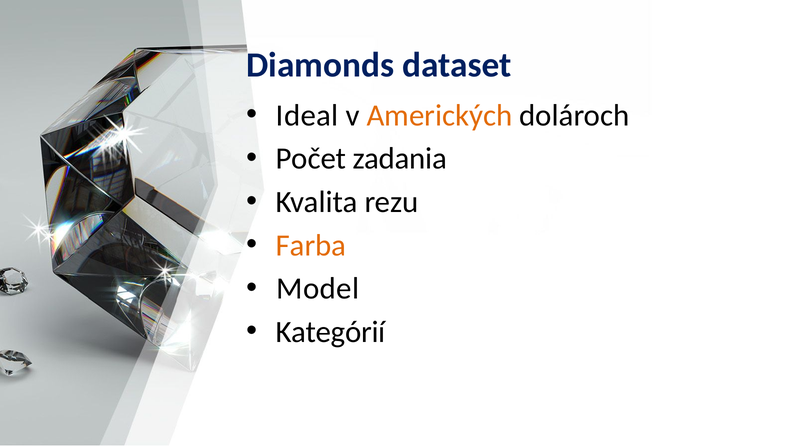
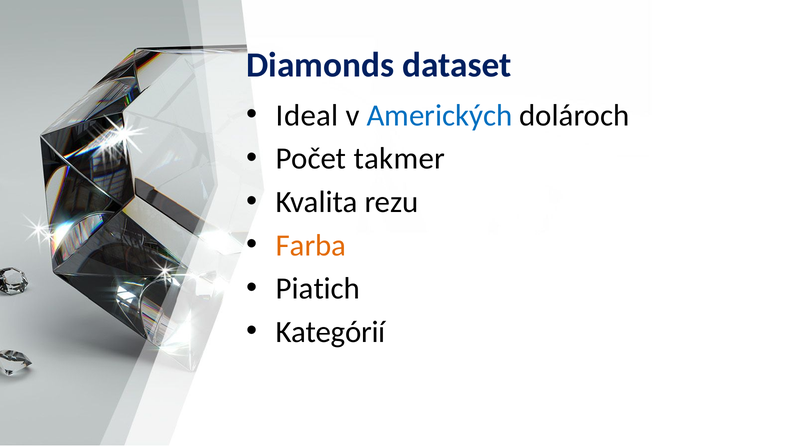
Amerických colour: orange -> blue
zadania: zadania -> takmer
Model: Model -> Piatich
